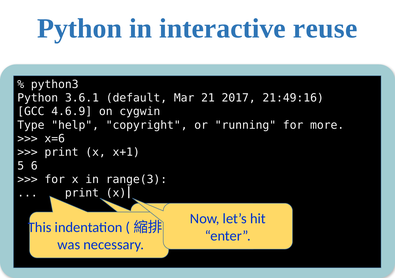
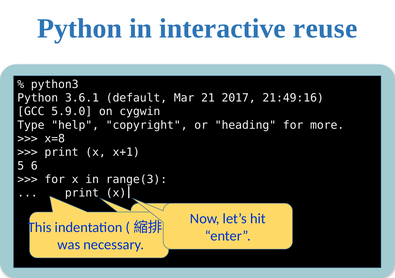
4.6.9: 4.6.9 -> 5.9.0
running: running -> heading
x=6: x=6 -> x=8
